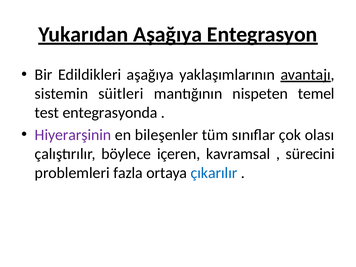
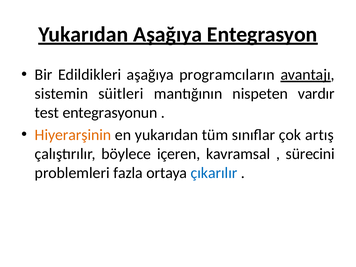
yaklaşımlarının: yaklaşımlarının -> programcıların
temel: temel -> vardır
entegrasyonda: entegrasyonda -> entegrasyonun
Hiyerarşinin colour: purple -> orange
en bileşenler: bileşenler -> yukarıdan
olası: olası -> artış
